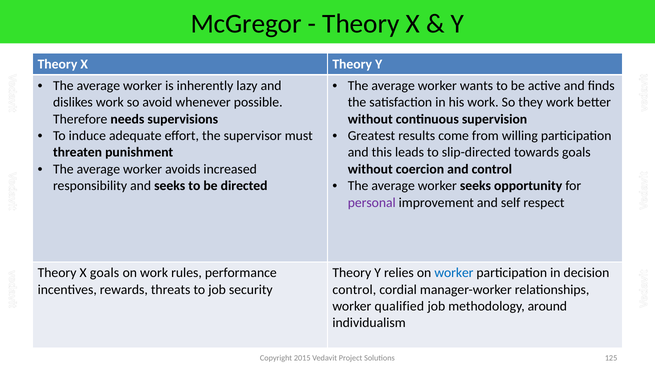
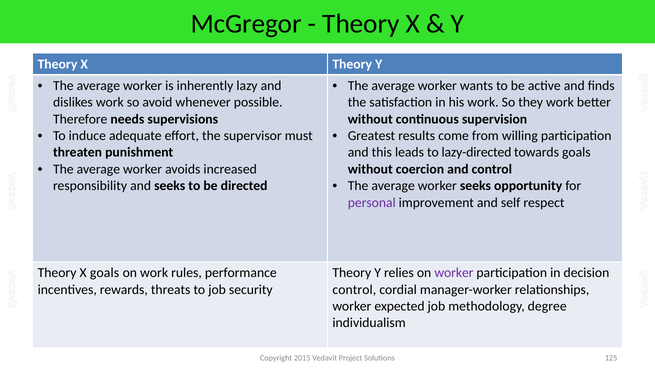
slip-directed: slip-directed -> lazy-directed
worker at (454, 273) colour: blue -> purple
qualified: qualified -> expected
around: around -> degree
